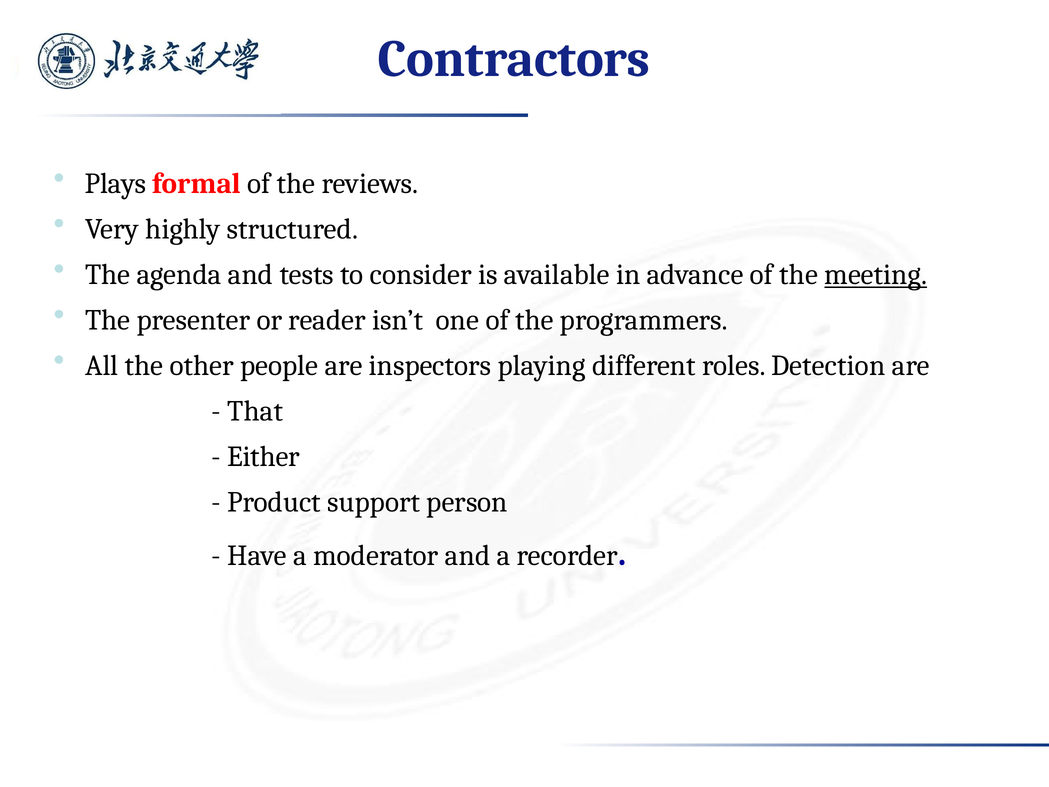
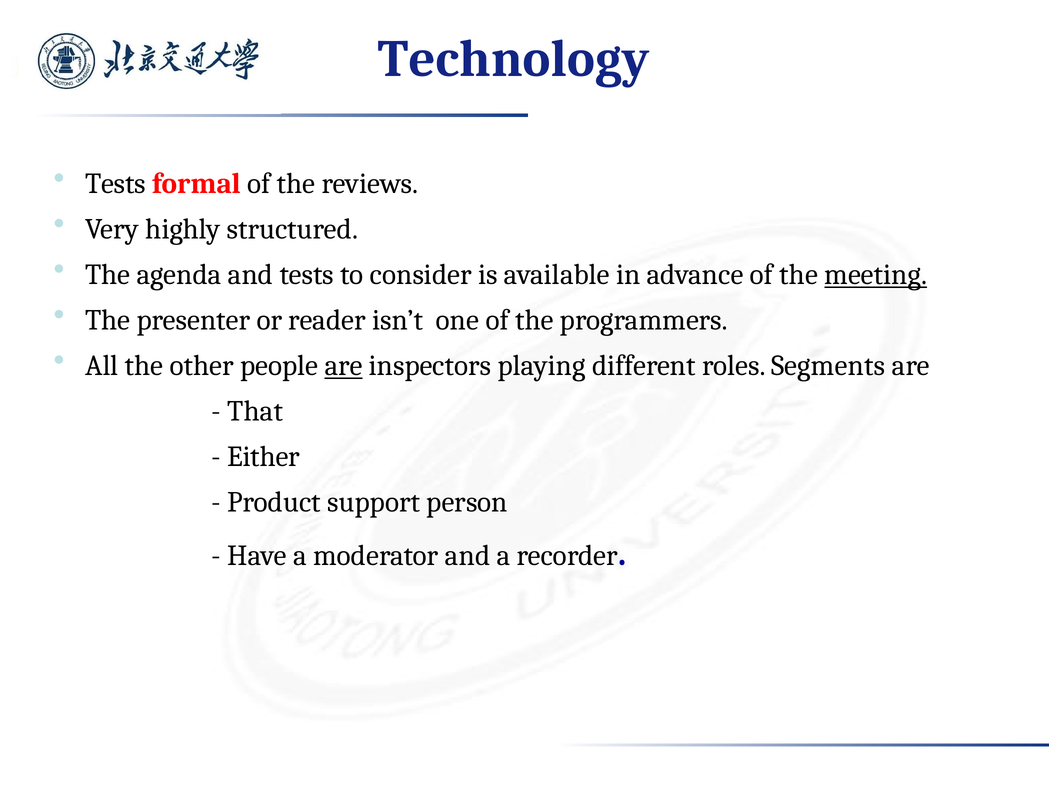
Contractors: Contractors -> Technology
Plays at (116, 184): Plays -> Tests
are at (344, 366) underline: none -> present
Detection: Detection -> Segments
